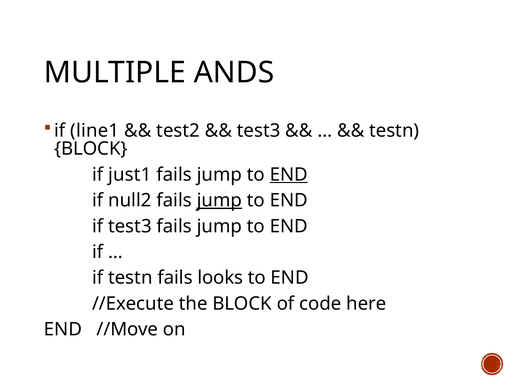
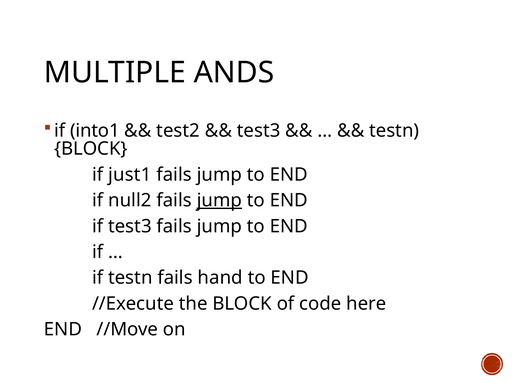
line1: line1 -> into1
END at (289, 175) underline: present -> none
looks: looks -> hand
